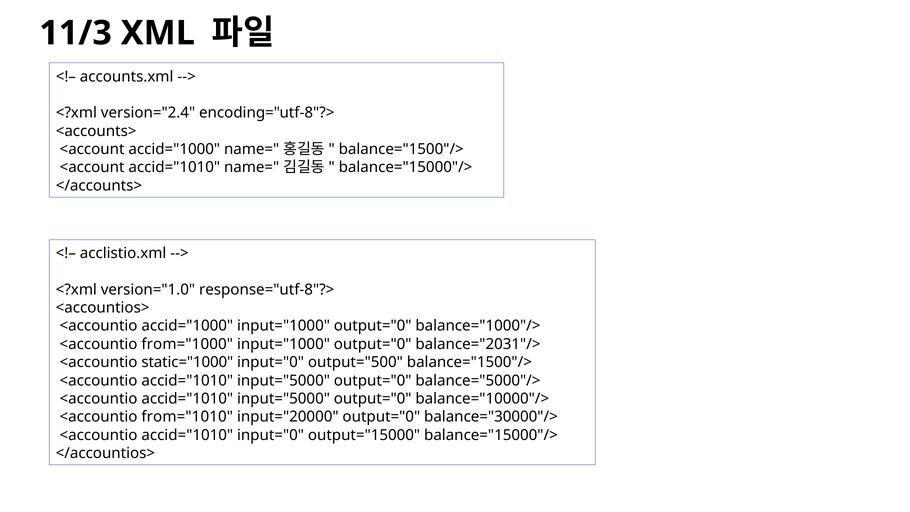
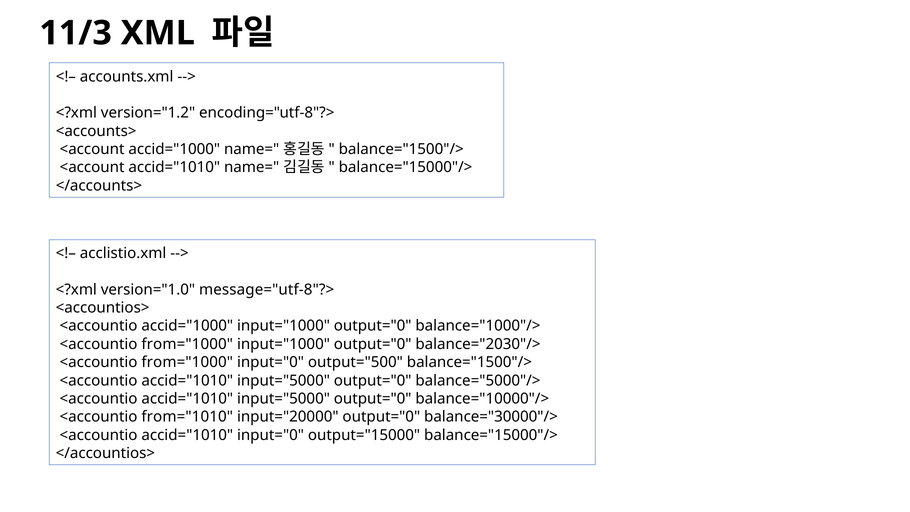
version="2.4: version="2.4 -> version="1.2
response="utf-8"?>: response="utf-8"?> -> message="utf-8"?>
balance="2031"/>: balance="2031"/> -> balance="2030"/>
static="1000 at (187, 362): static="1000 -> from="1000
